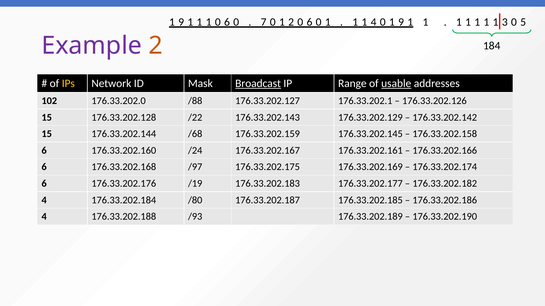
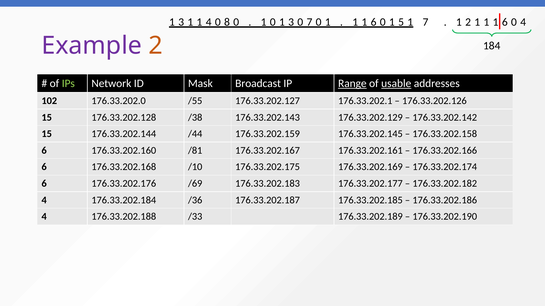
9 at (181, 22): 9 -> 3
1 at (209, 22): 1 -> 4
6 at (227, 22): 6 -> 8
7 at (264, 22): 7 -> 1
2 at (291, 22): 2 -> 3
6 at (309, 22): 6 -> 7
4 at (374, 22): 4 -> 6
9 at (401, 22): 9 -> 5
1 at (426, 22): 1 -> 7
1 at (468, 22): 1 -> 2
3 at (505, 22): 3 -> 6
0 5: 5 -> 4
IPs colour: yellow -> light green
Broadcast underline: present -> none
Range underline: none -> present
/88: /88 -> /55
/22: /22 -> /38
/68: /68 -> /44
/24: /24 -> /81
/97: /97 -> /10
/19: /19 -> /69
/80: /80 -> /36
/93: /93 -> /33
